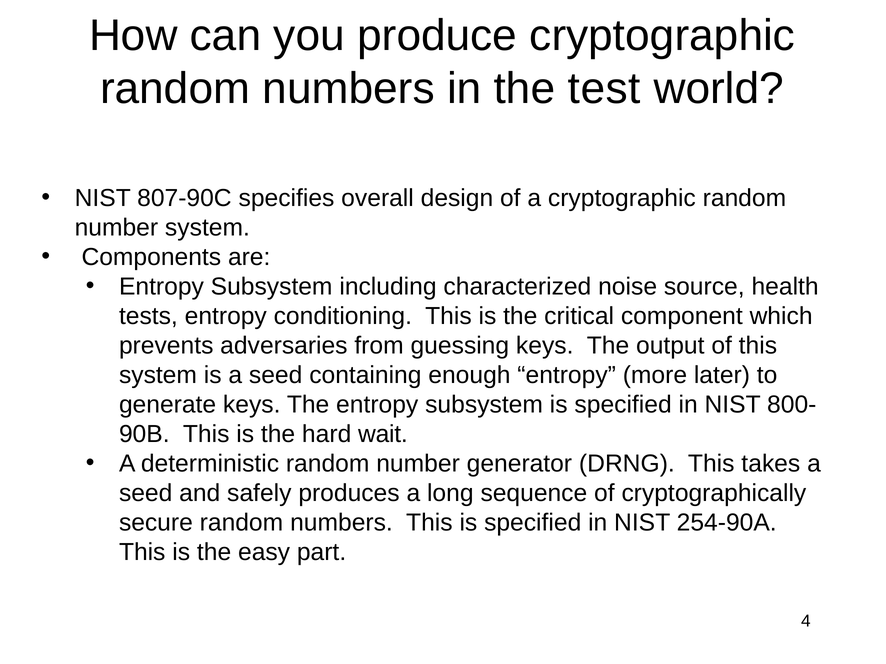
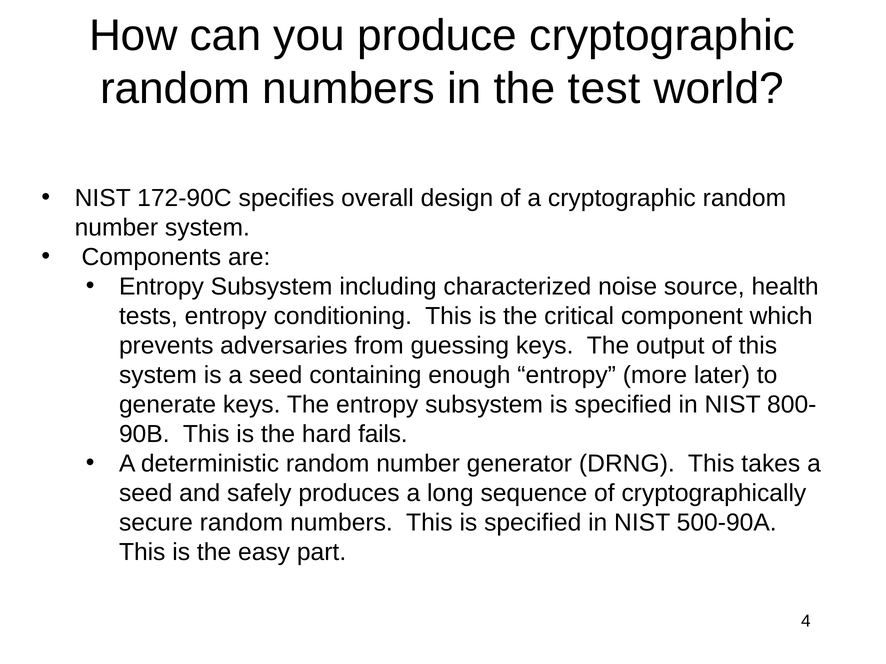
807-90C: 807-90C -> 172-90C
wait: wait -> fails
254-90A: 254-90A -> 500-90A
